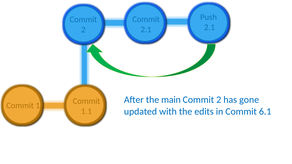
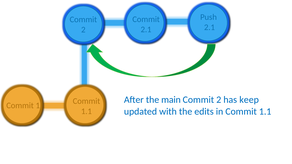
gone: gone -> keep
in Commit 6.1: 6.1 -> 1.1
